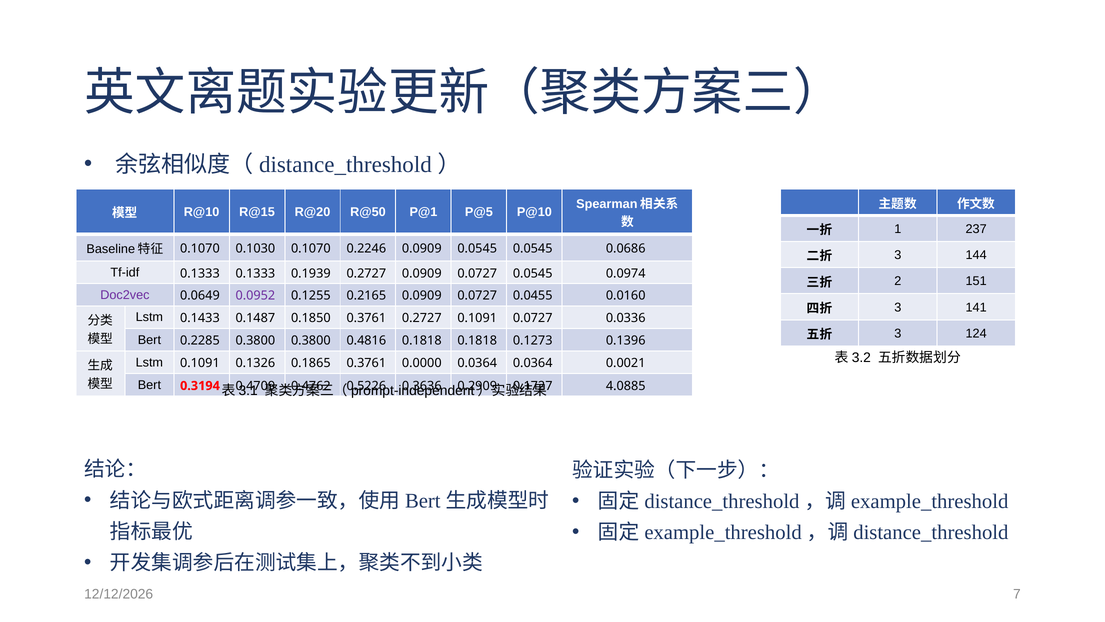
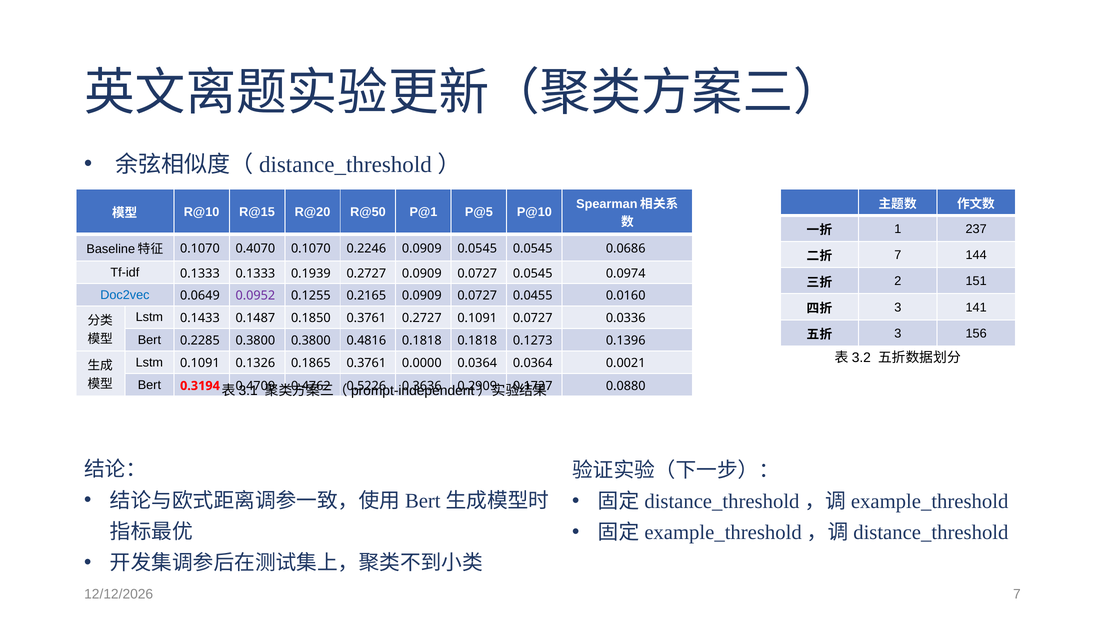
0.1030: 0.1030 -> 0.4070
3 at (898, 255): 3 -> 7
Doc2vec colour: purple -> blue
124: 124 -> 156
4.0885: 4.0885 -> 0.0880
